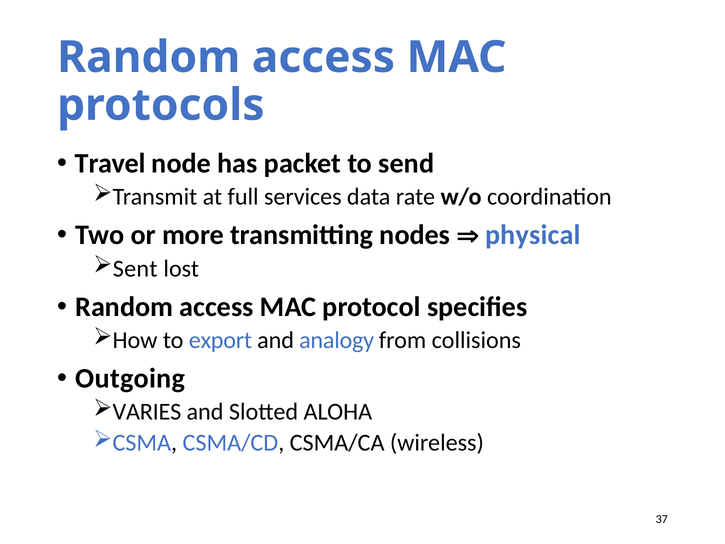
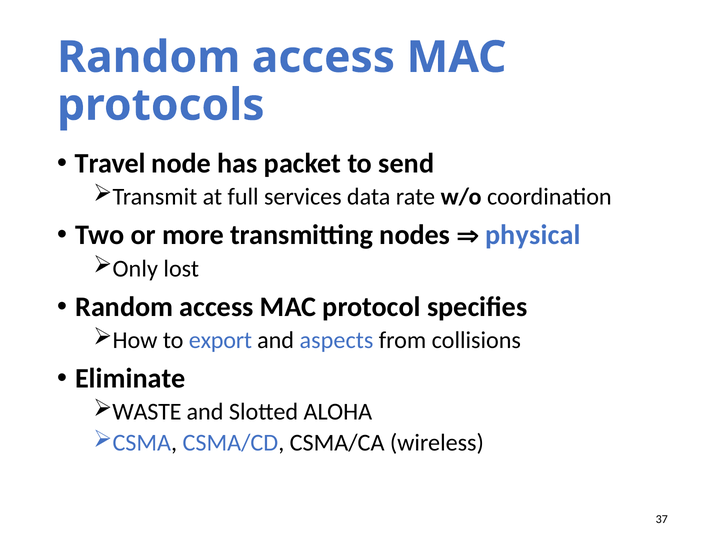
Sent: Sent -> Only
analogy: analogy -> aspects
Outgoing: Outgoing -> Eliminate
VARIES: VARIES -> WASTE
